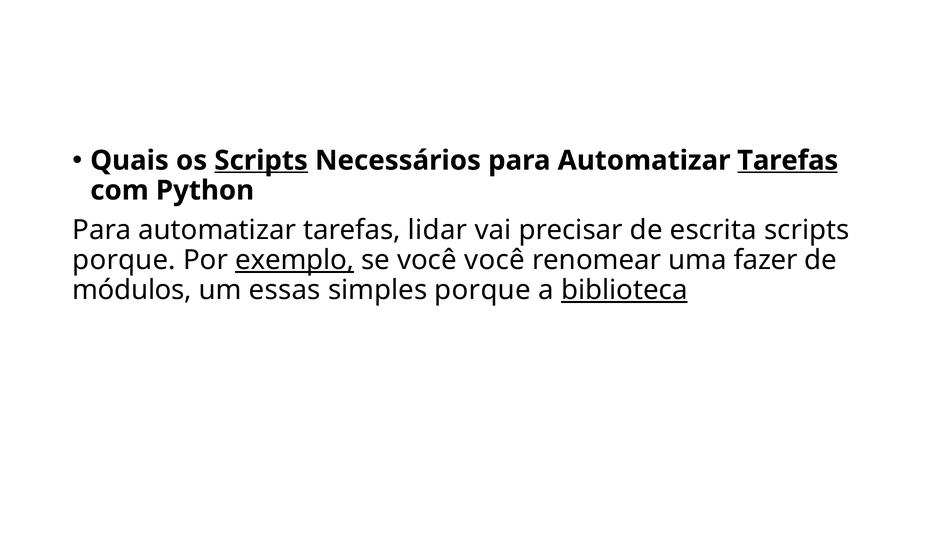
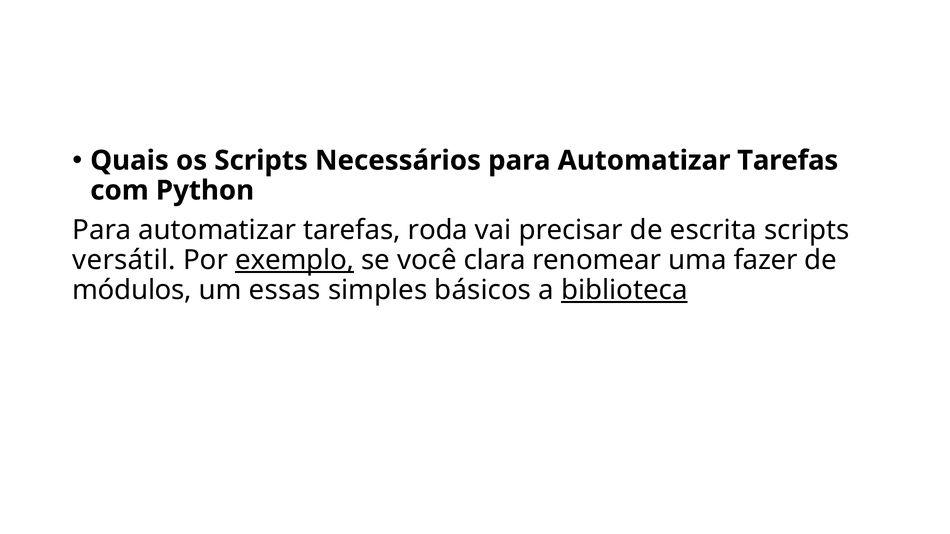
Scripts at (261, 161) underline: present -> none
Tarefas at (788, 161) underline: present -> none
lidar: lidar -> roda
porque at (124, 260): porque -> versátil
você você: você -> clara
simples porque: porque -> básicos
